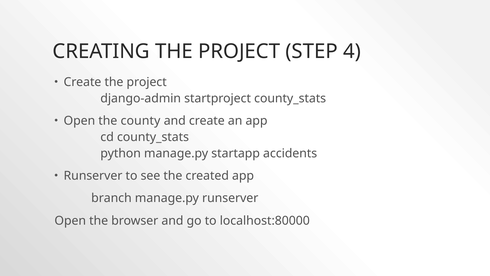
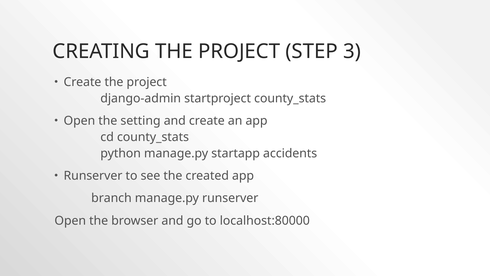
4: 4 -> 3
county: county -> setting
